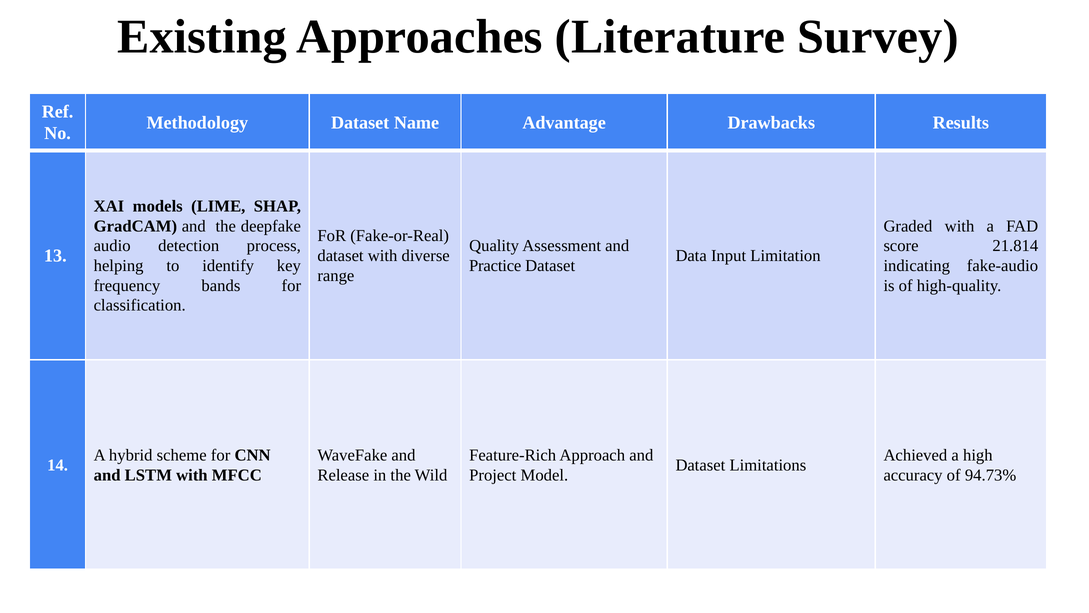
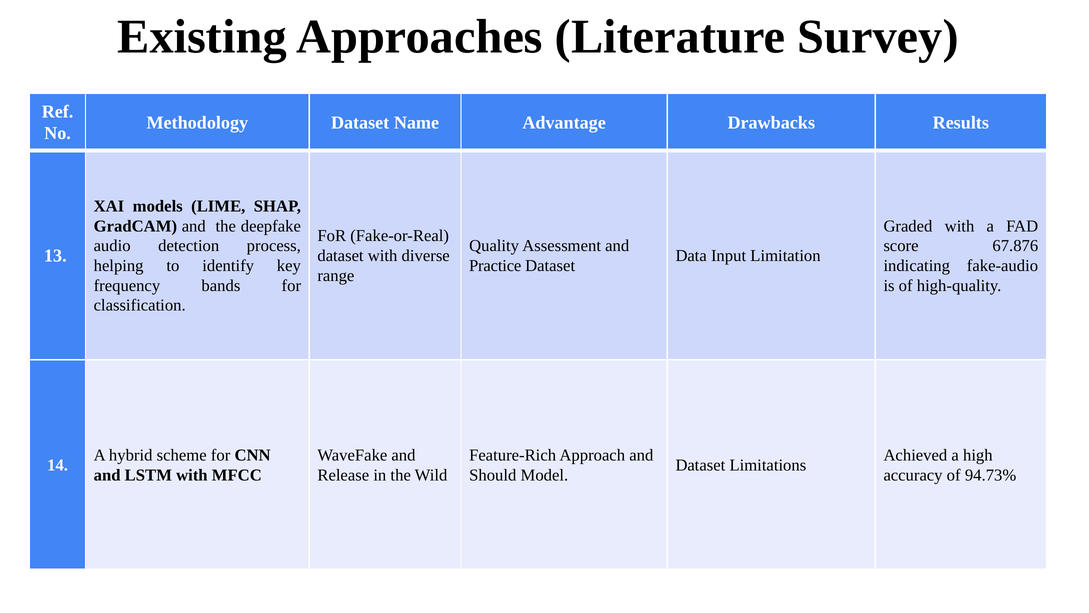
21.814: 21.814 -> 67.876
Project: Project -> Should
